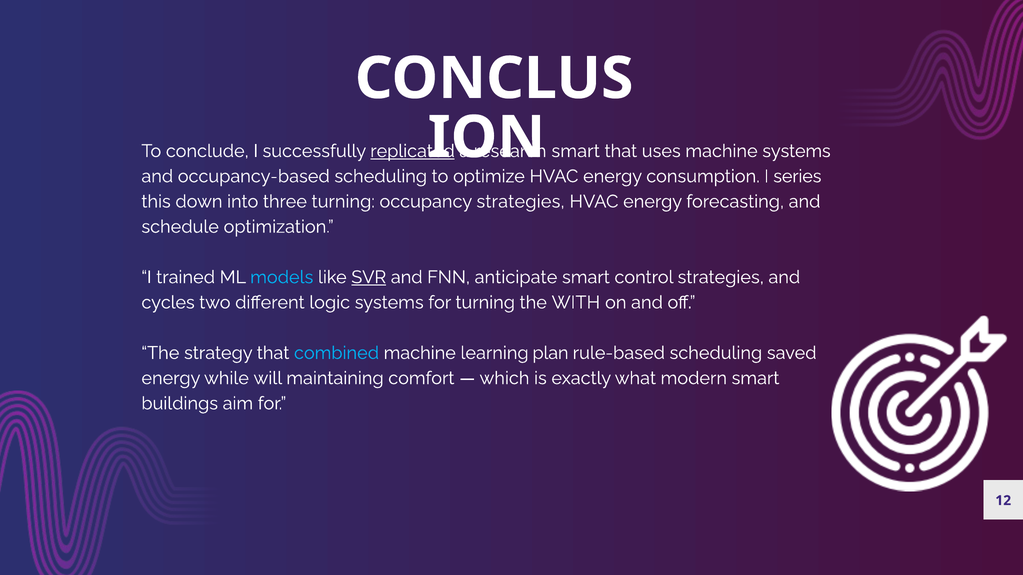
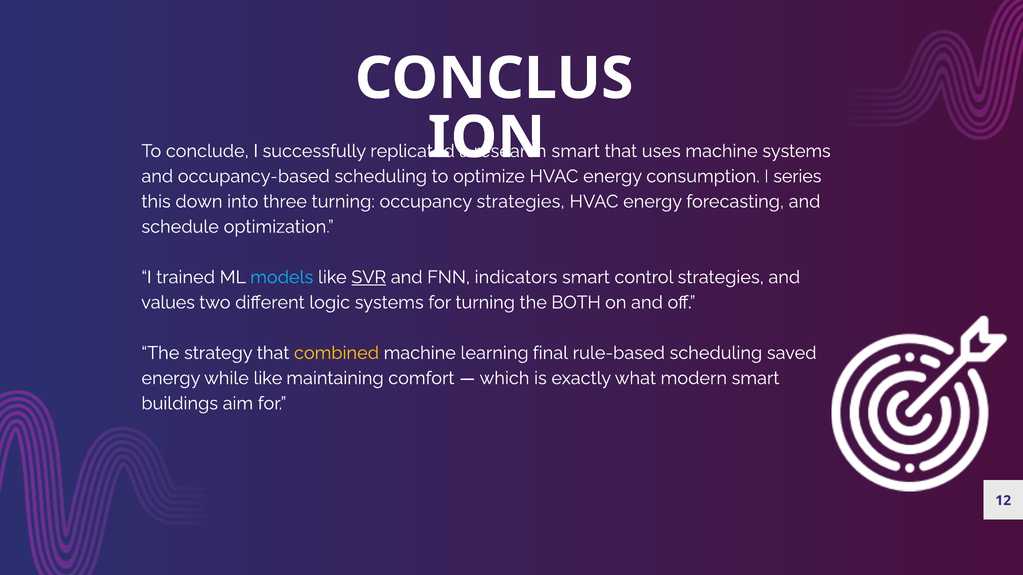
replicated underline: present -> none
anticipate: anticipate -> indicators
cycles: cycles -> values
WITH: WITH -> BOTH
combined colour: light blue -> yellow
plan: plan -> final
while will: will -> like
